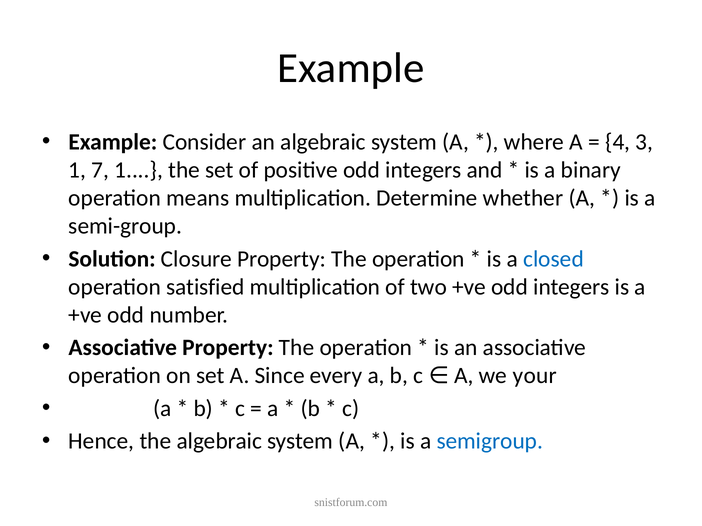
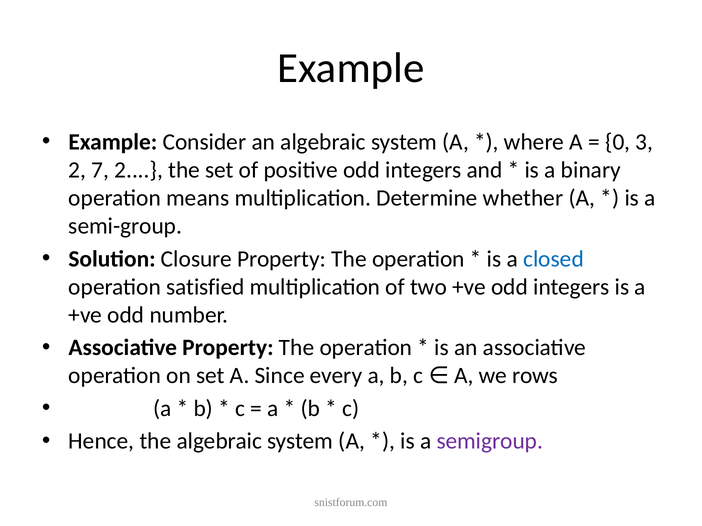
4: 4 -> 0
1 at (77, 170): 1 -> 2
7 1: 1 -> 2
your: your -> rows
semigroup colour: blue -> purple
